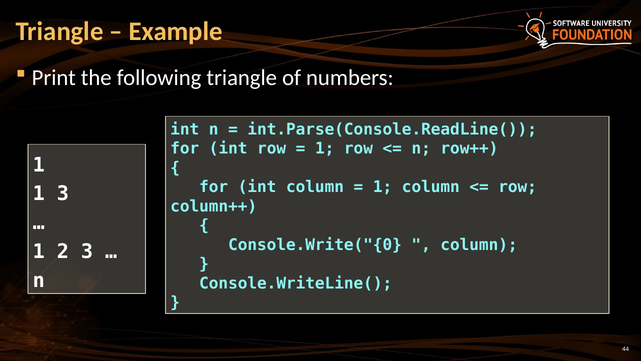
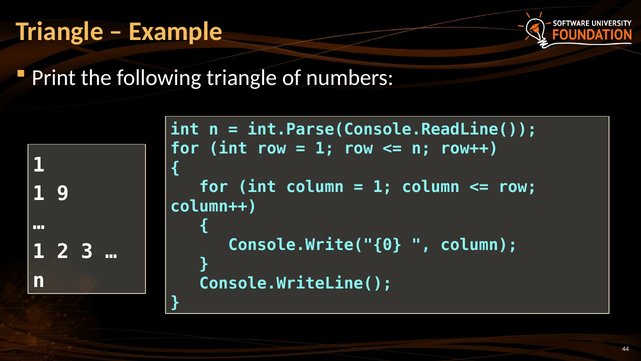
1 3: 3 -> 9
